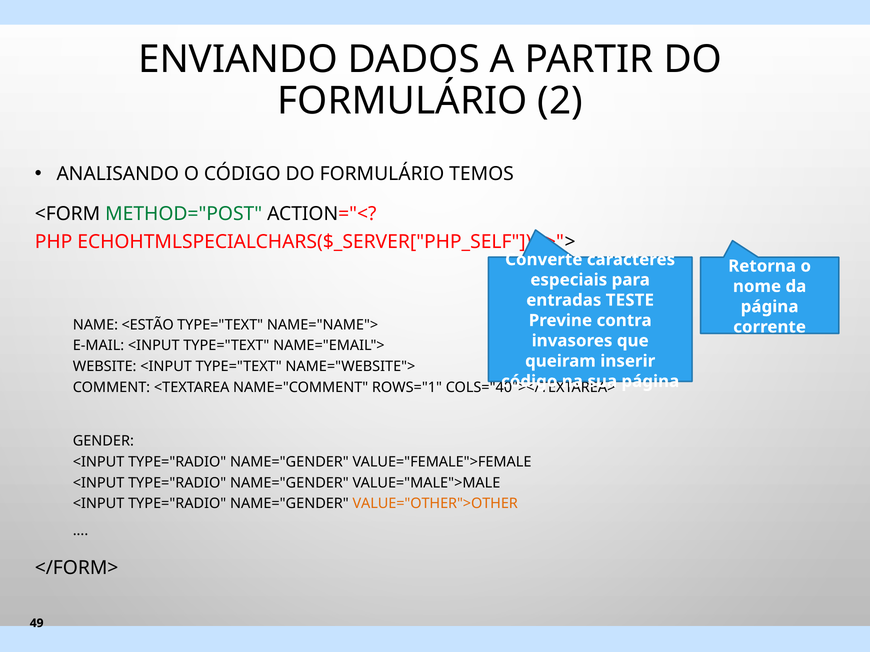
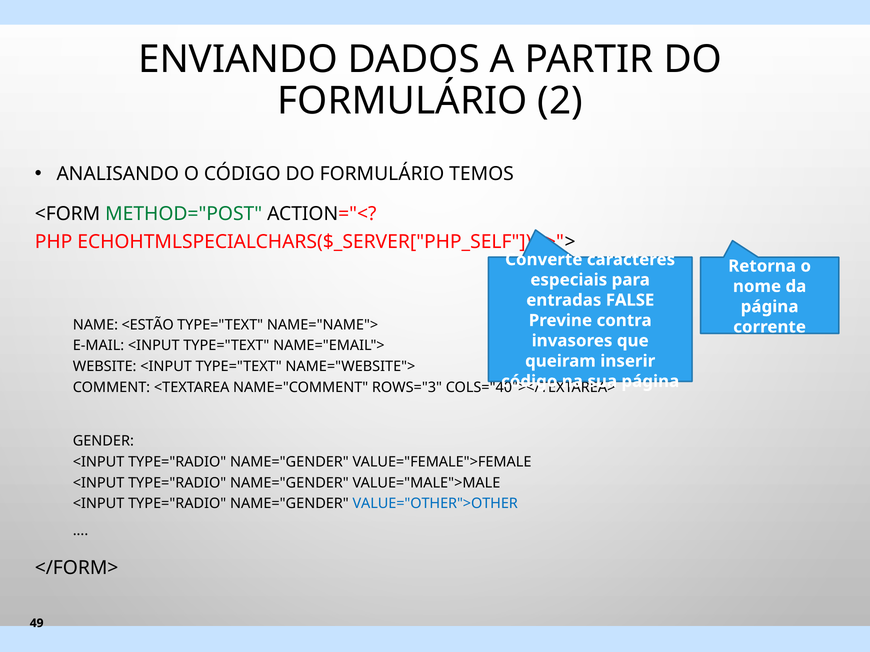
TESTE: TESTE -> FALSE
ROWS="1: ROWS="1 -> ROWS="3
VALUE="OTHER">OTHER colour: orange -> blue
